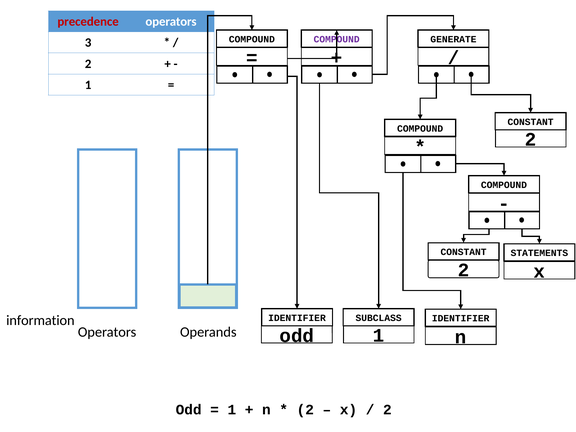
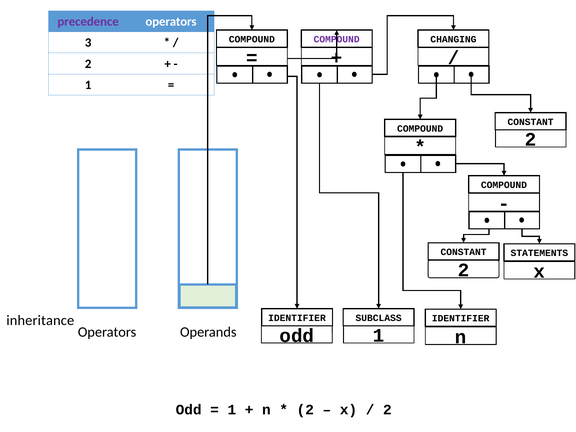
precedence colour: red -> purple
GENERATE: GENERATE -> CHANGING
information: information -> inheritance
